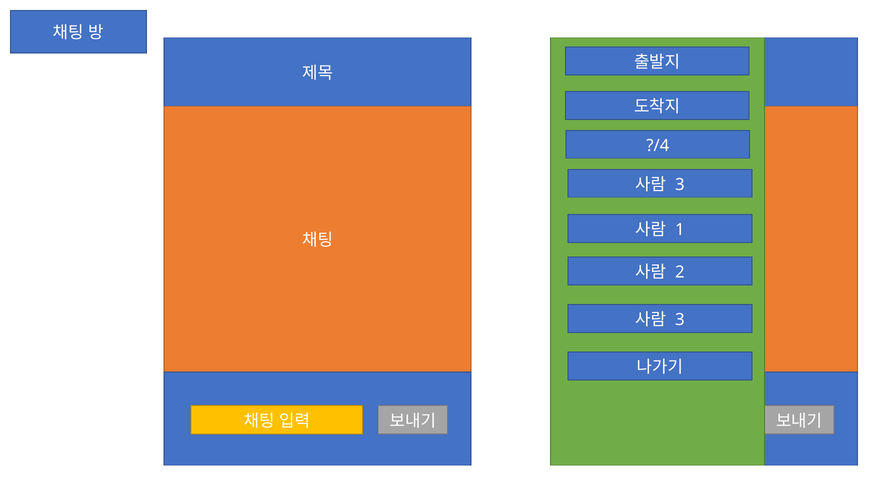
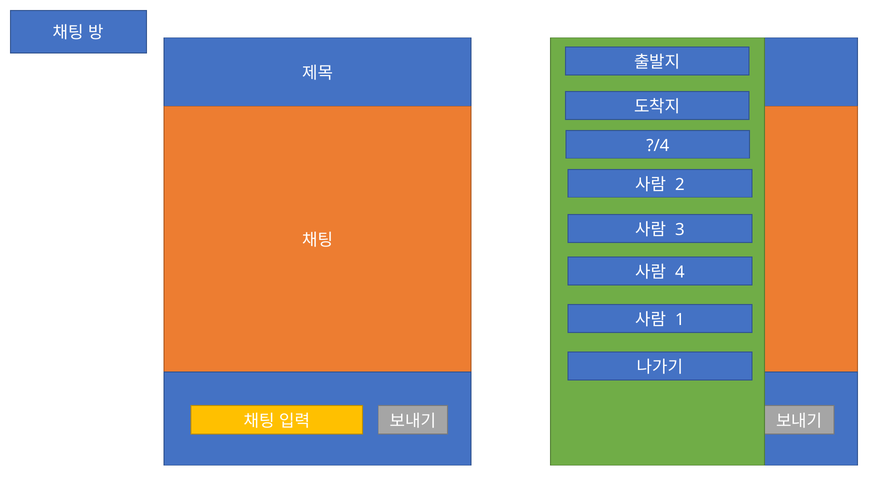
3 at (680, 185): 3 -> 2
1: 1 -> 3
2: 2 -> 4
3 at (680, 320): 3 -> 1
